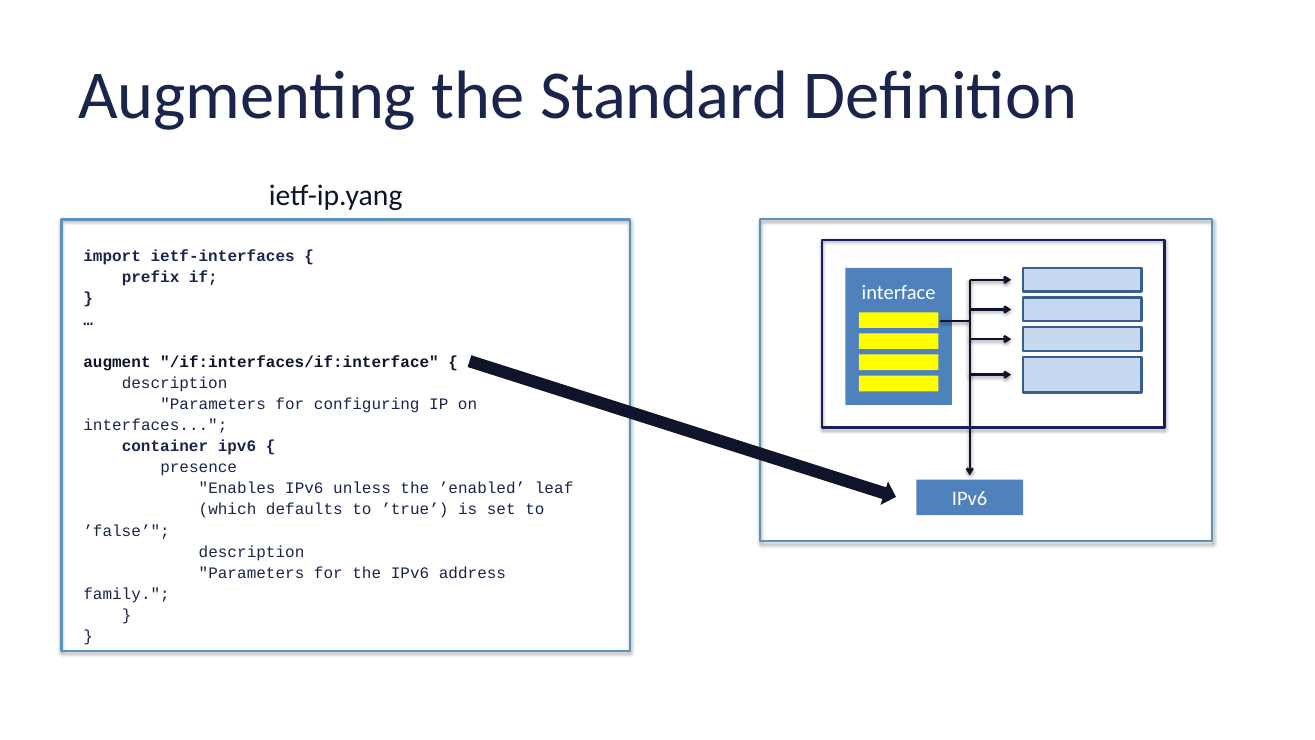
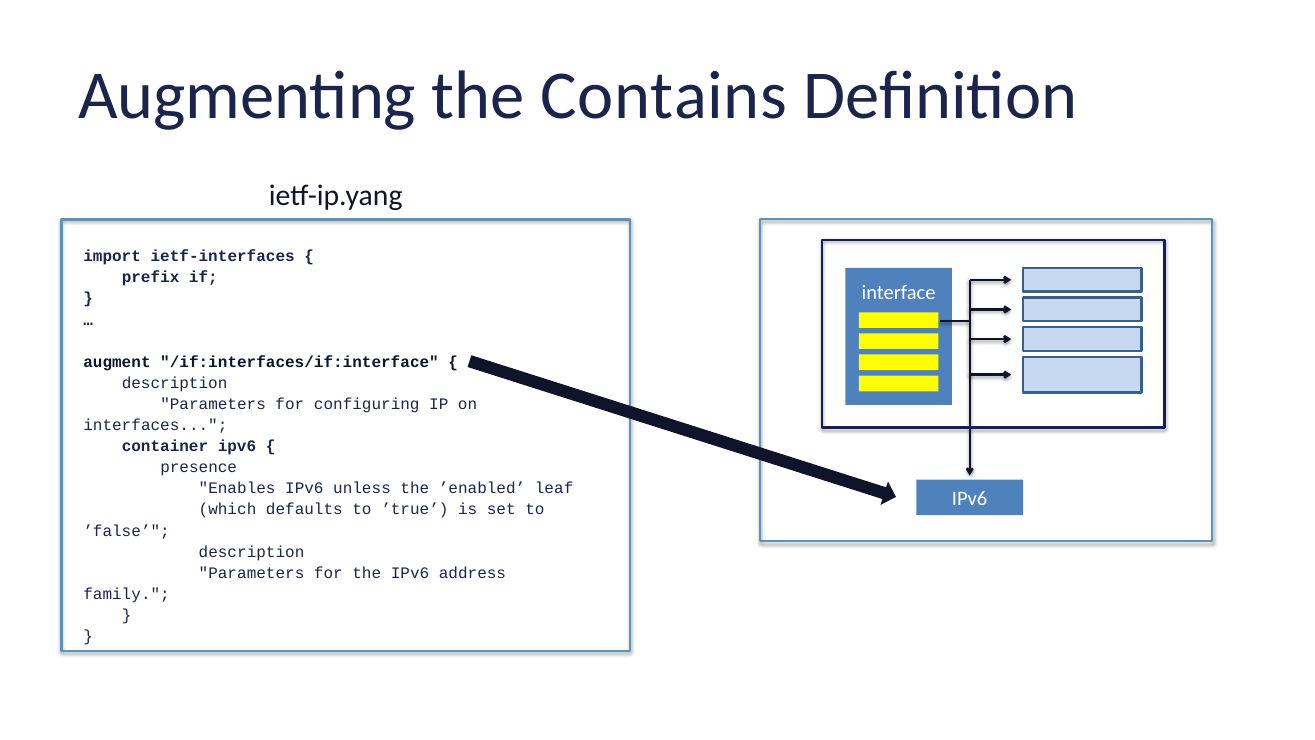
Standard: Standard -> Contains
